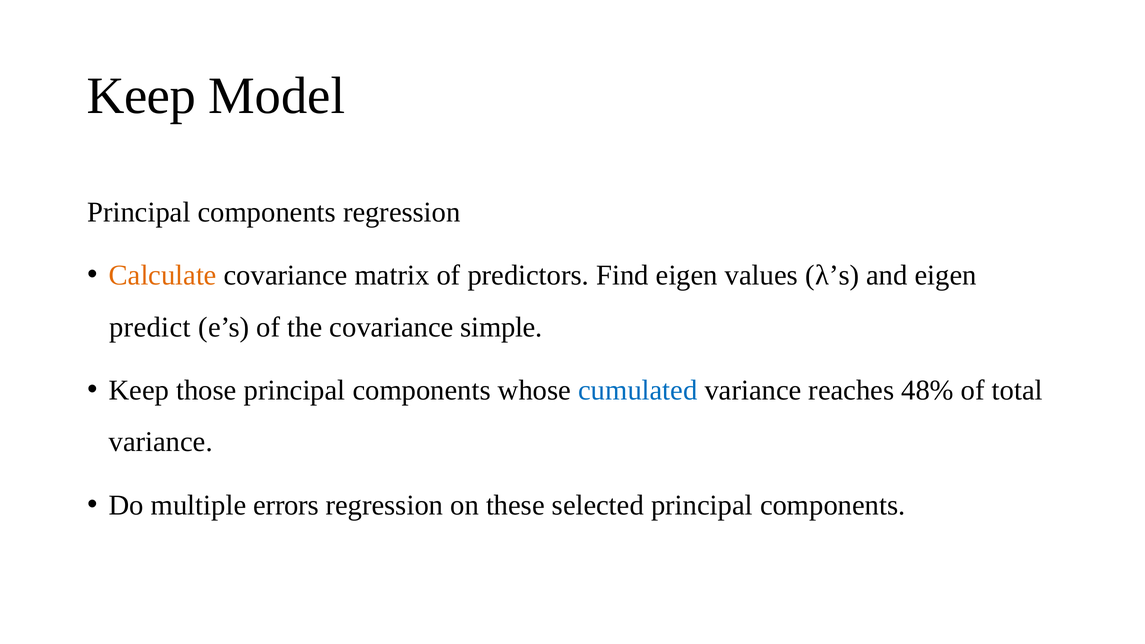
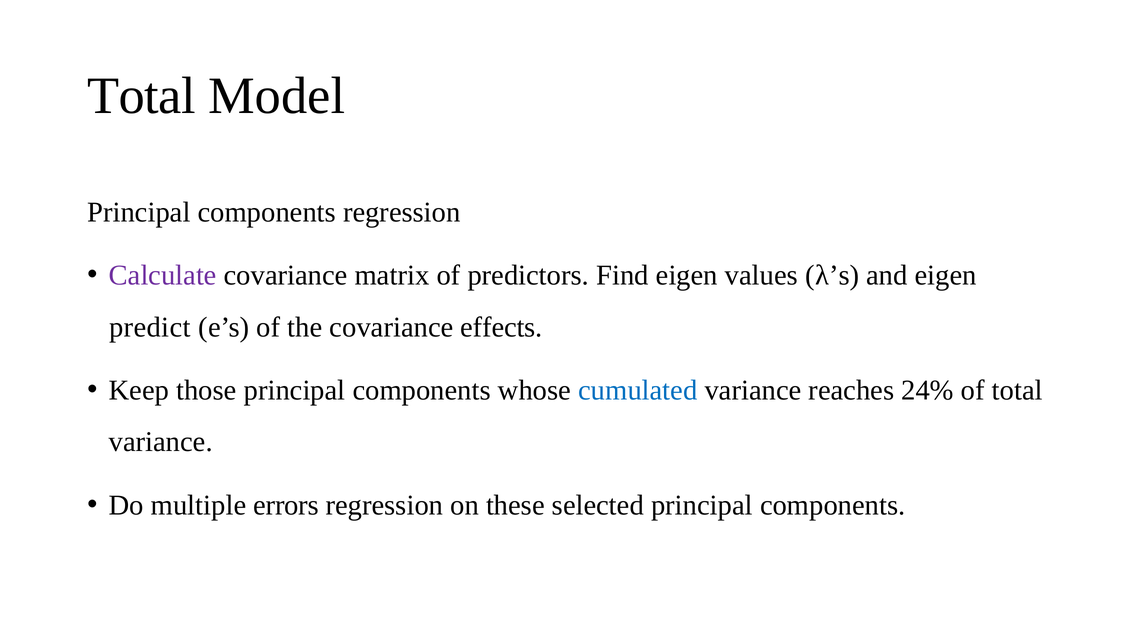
Keep at (141, 96): Keep -> Total
Calculate colour: orange -> purple
simple: simple -> effects
48%: 48% -> 24%
